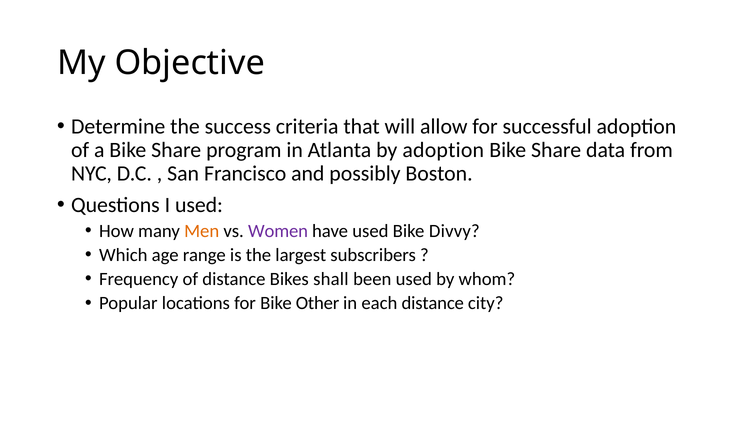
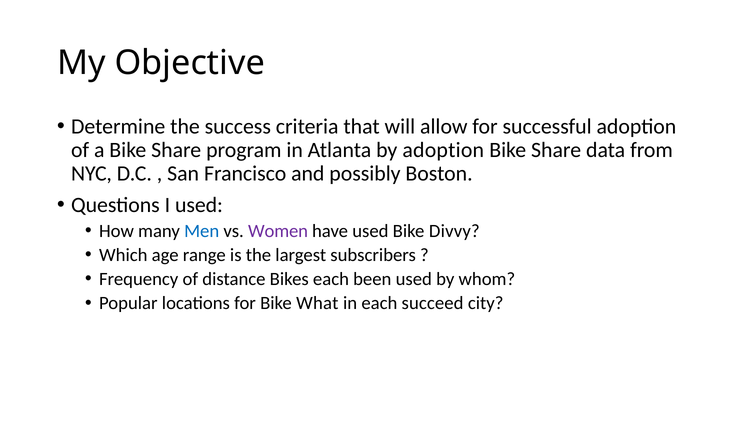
Men colour: orange -> blue
Bikes shall: shall -> each
Other: Other -> What
each distance: distance -> succeed
